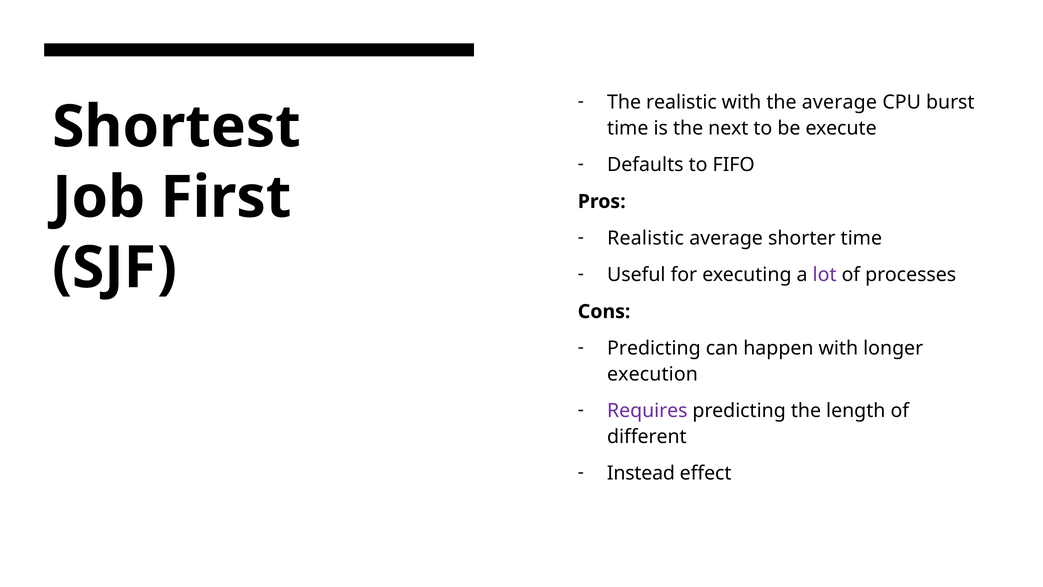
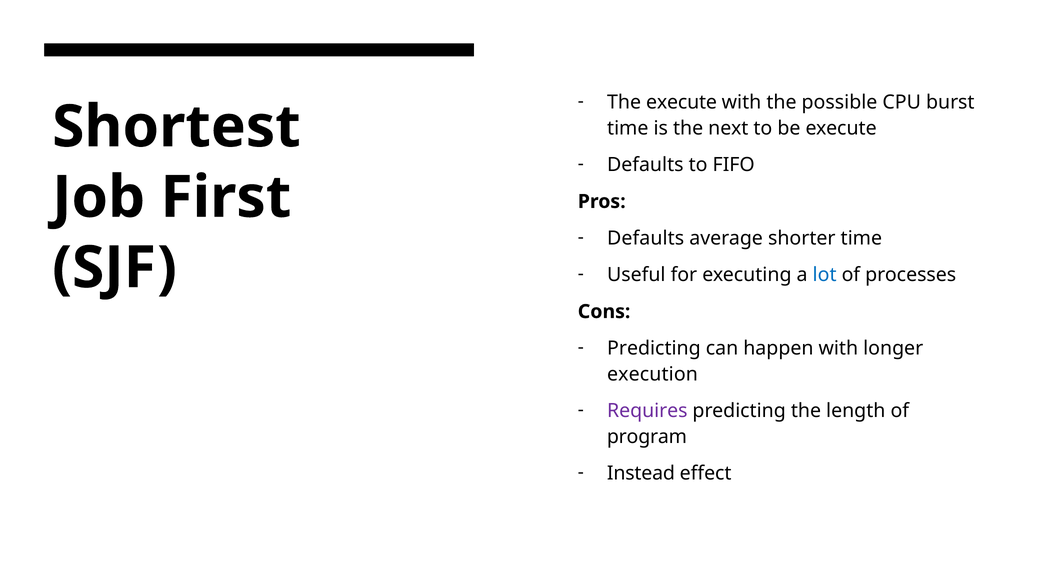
The realistic: realistic -> execute
the average: average -> possible
Realistic at (646, 238): Realistic -> Defaults
lot colour: purple -> blue
different: different -> program
